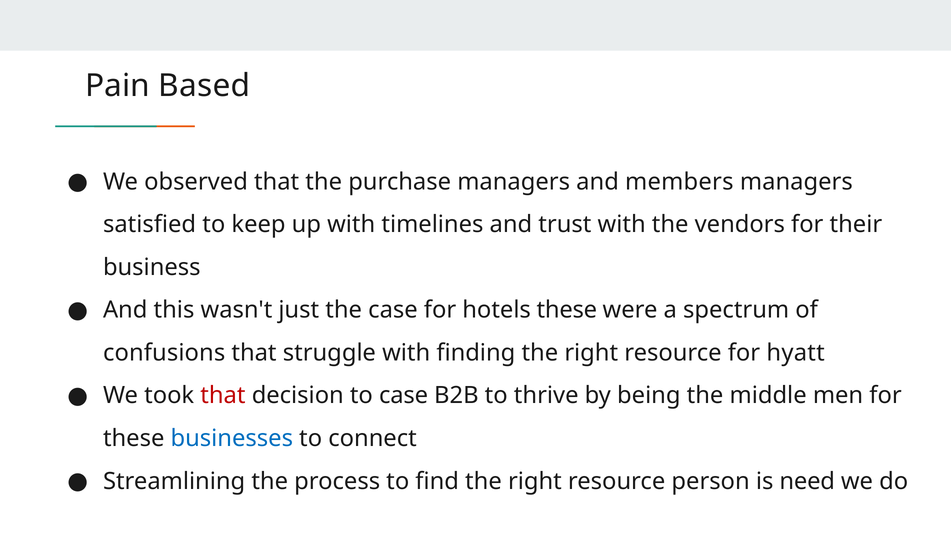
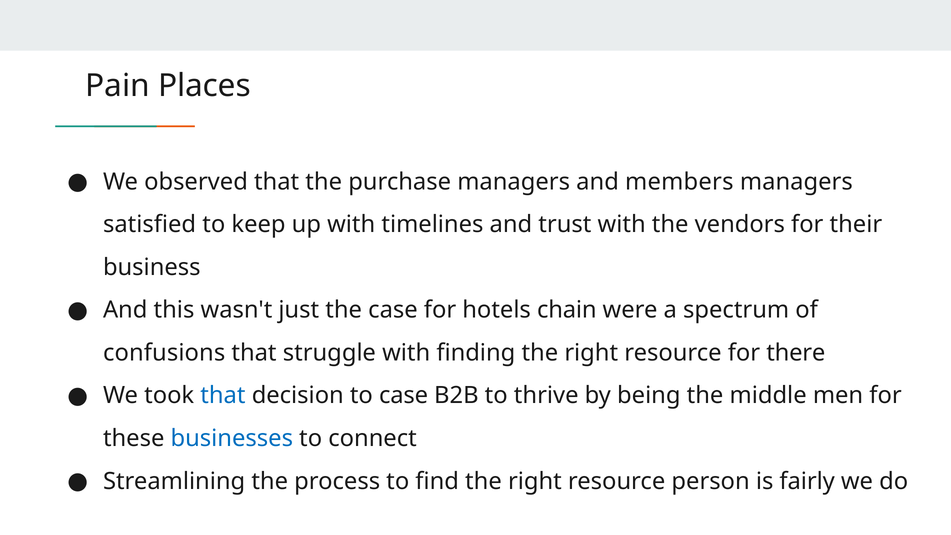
Based: Based -> Places
hotels these: these -> chain
hyatt: hyatt -> there
that at (223, 396) colour: red -> blue
need: need -> fairly
